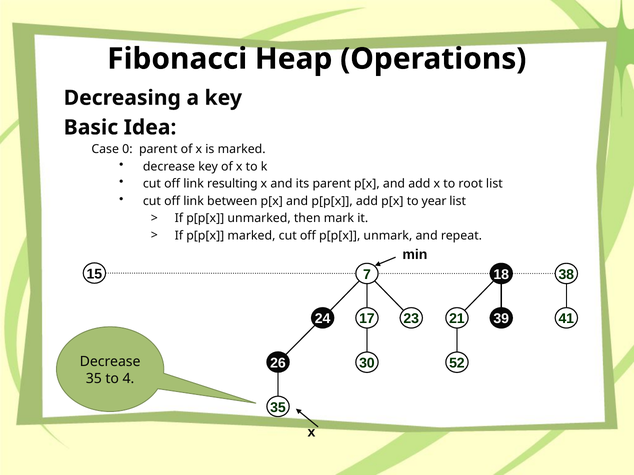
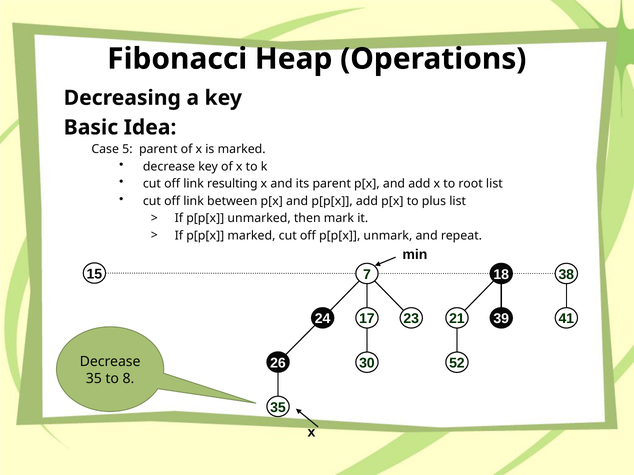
0: 0 -> 5
year: year -> plus
4: 4 -> 8
